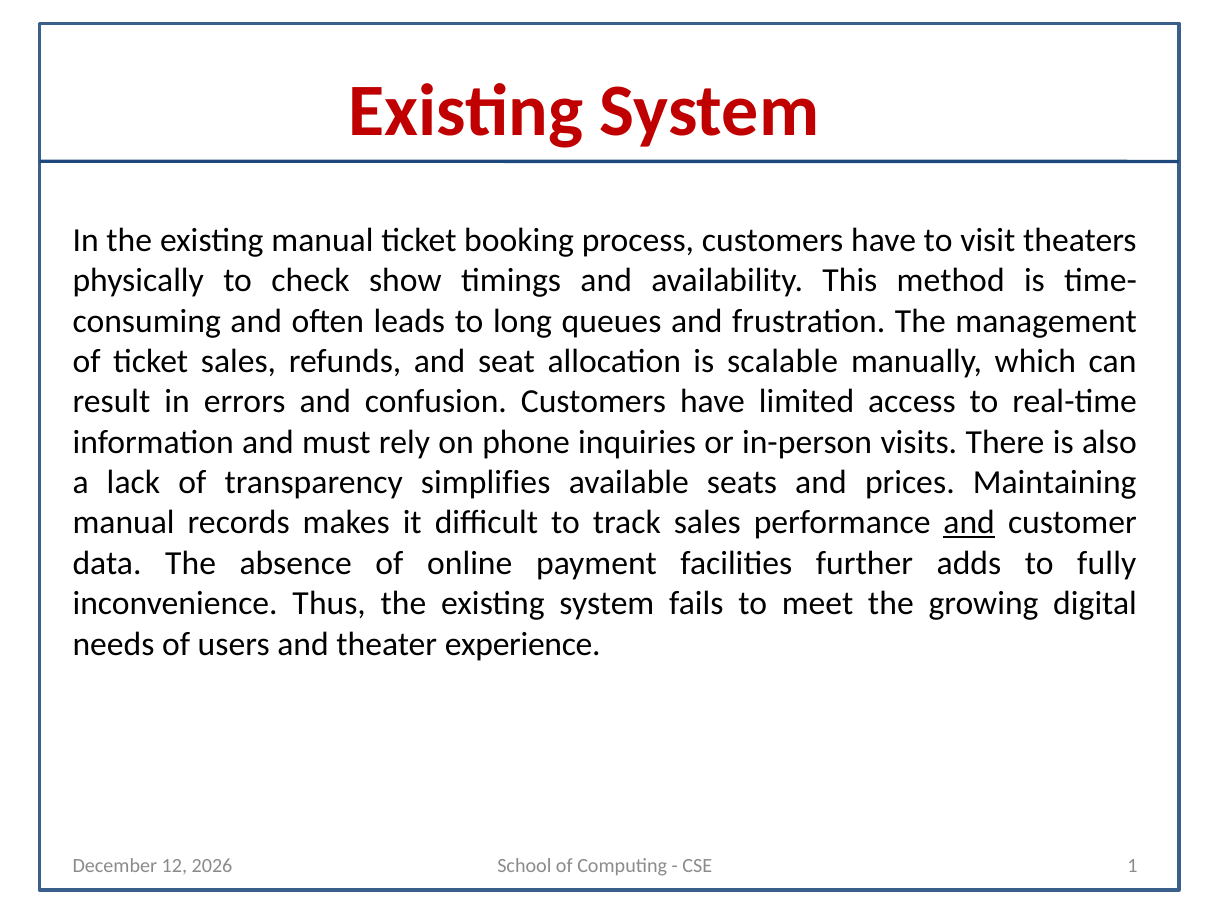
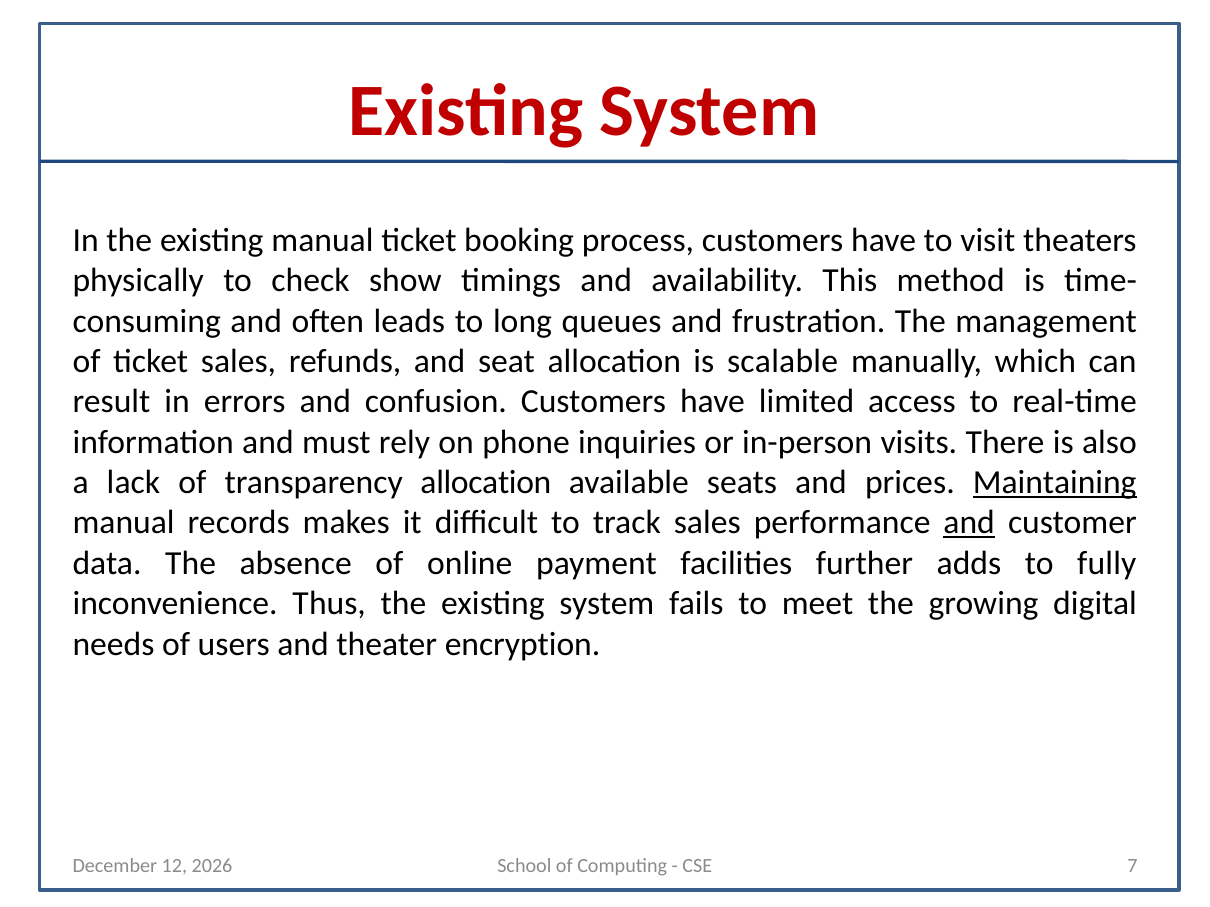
transparency simplifies: simplifies -> allocation
Maintaining underline: none -> present
experience: experience -> encryption
1: 1 -> 7
